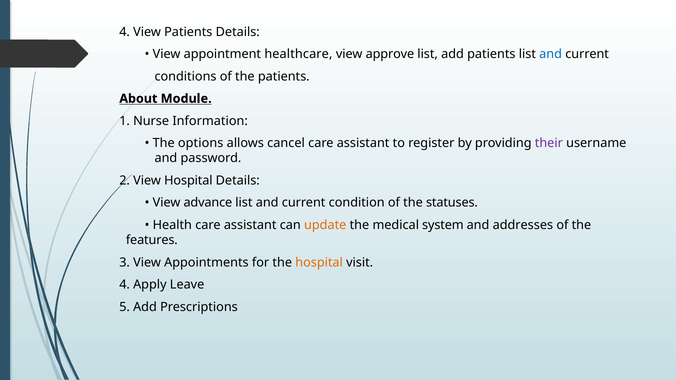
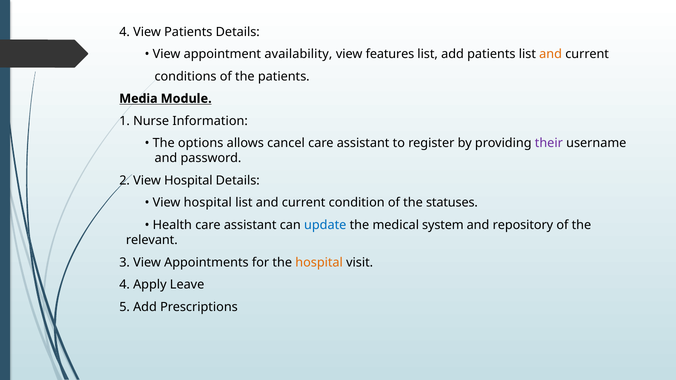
healthcare: healthcare -> availability
approve: approve -> features
and at (551, 54) colour: blue -> orange
About: About -> Media
advance at (208, 203): advance -> hospital
update colour: orange -> blue
addresses: addresses -> repository
features: features -> relevant
